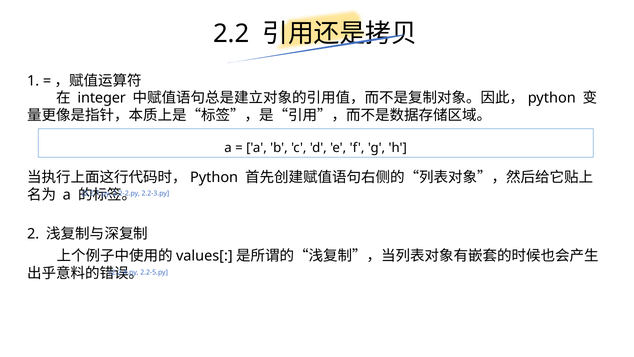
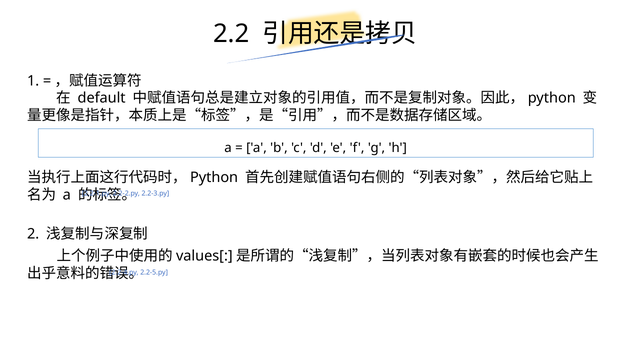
integer: integer -> default
